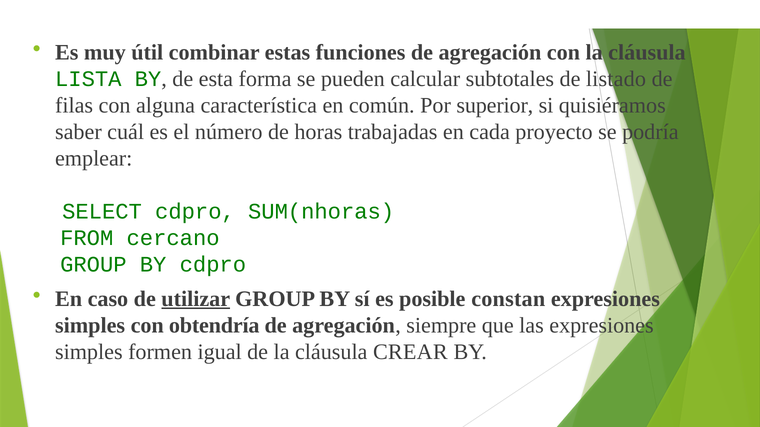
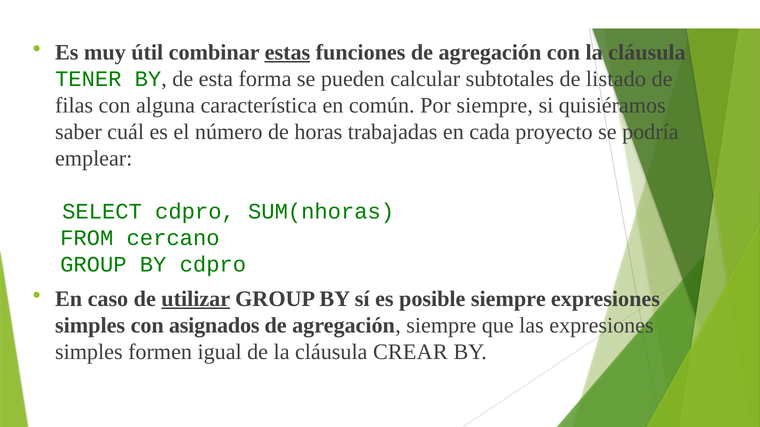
estas underline: none -> present
LISTA: LISTA -> TENER
Por superior: superior -> siempre
posible constan: constan -> siempre
obtendría: obtendría -> asignados
